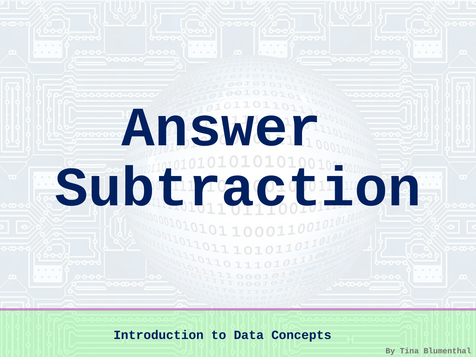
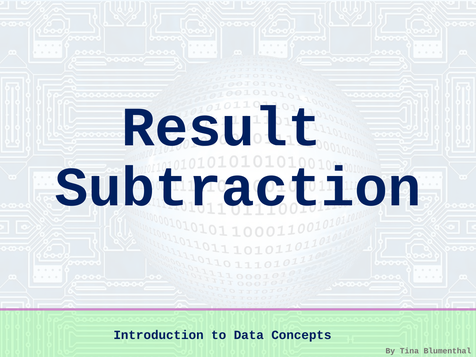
Answer: Answer -> Result
